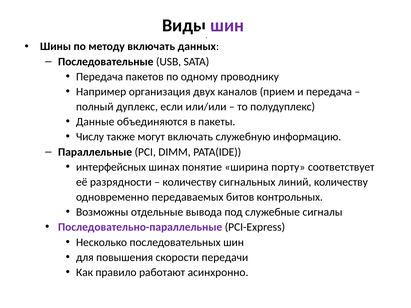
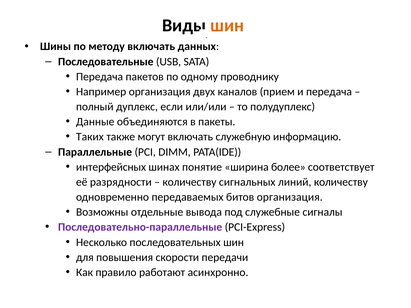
шин at (227, 25) colour: purple -> orange
Числу: Числу -> Таких
порту: порту -> более
битов контрольных: контрольных -> организация
